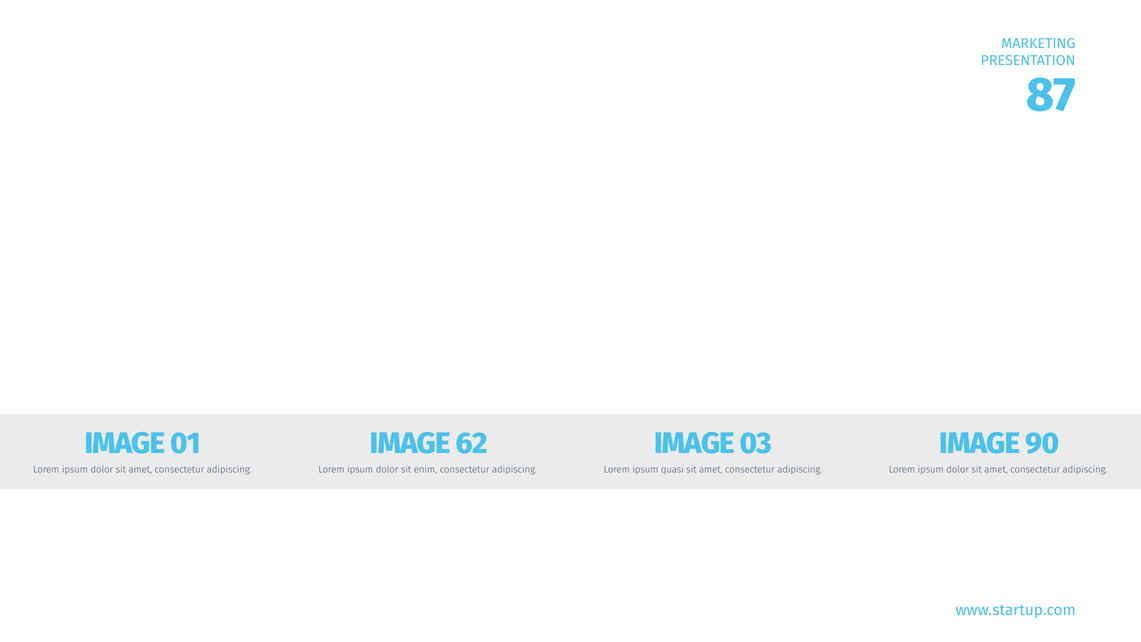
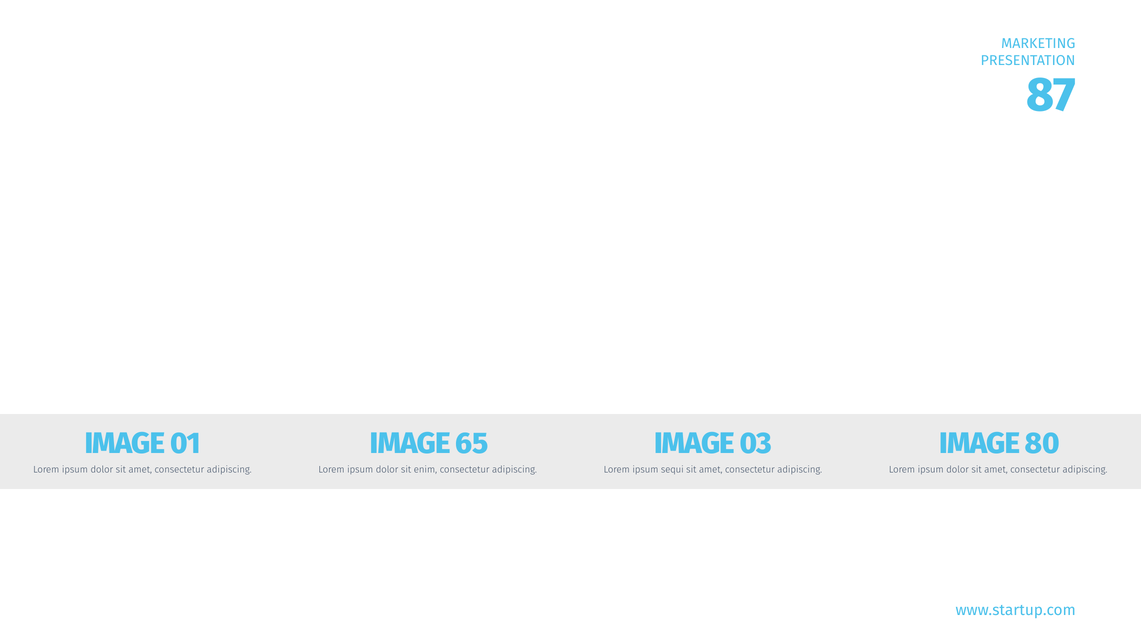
62: 62 -> 65
90: 90 -> 80
quasi: quasi -> sequi
